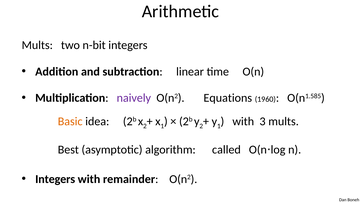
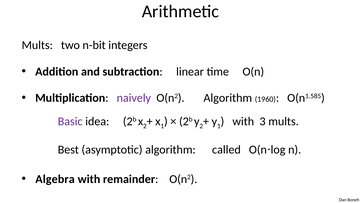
O(n2 Equations: Equations -> Algorithm
Basic colour: orange -> purple
Integers at (55, 179): Integers -> Algebra
